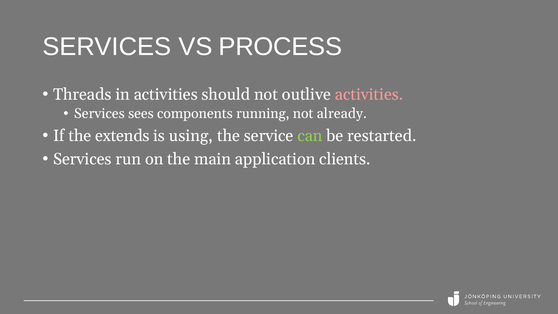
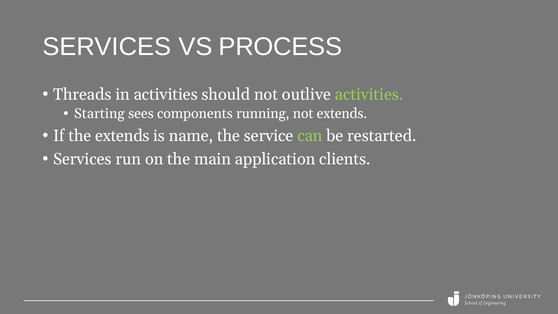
activities at (369, 94) colour: pink -> light green
Services at (99, 114): Services -> Starting
not already: already -> extends
using: using -> name
